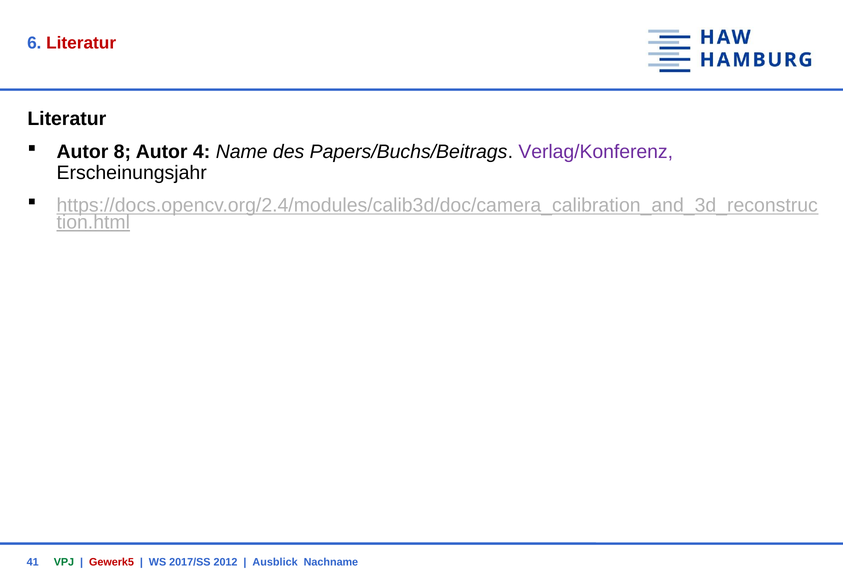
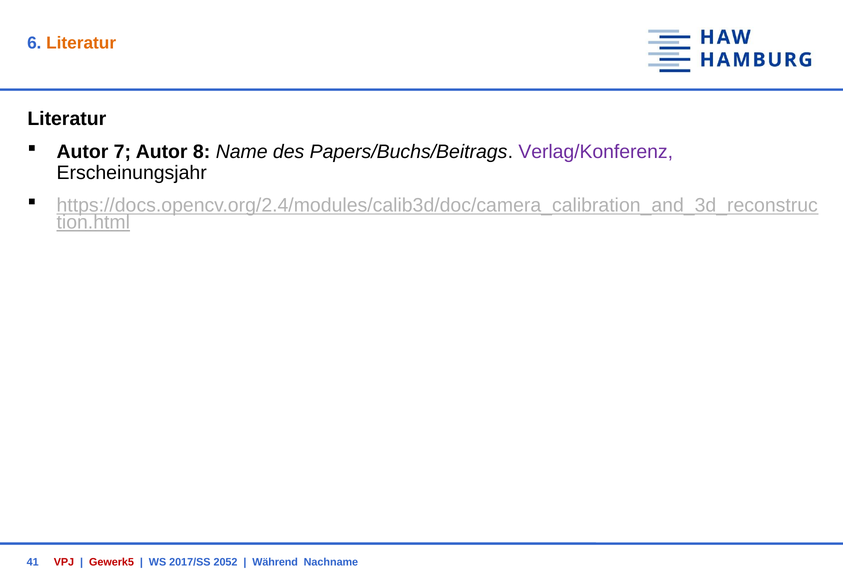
Literatur at (81, 43) colour: red -> orange
8: 8 -> 7
4: 4 -> 8
VPJ colour: green -> red
2012: 2012 -> 2052
Ausblick: Ausblick -> Während
